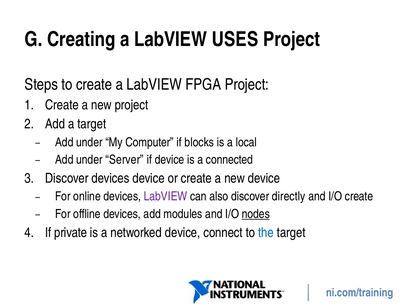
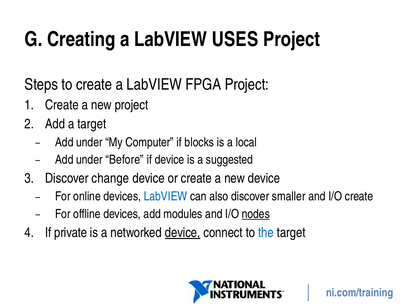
Server: Server -> Before
connected: connected -> suggested
Discover devices: devices -> change
LabVIEW at (166, 197) colour: purple -> blue
directly: directly -> smaller
device at (183, 233) underline: none -> present
